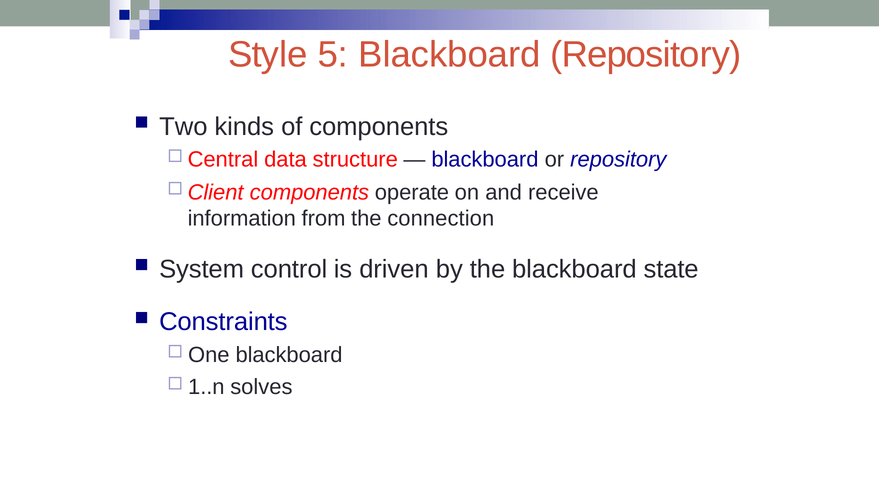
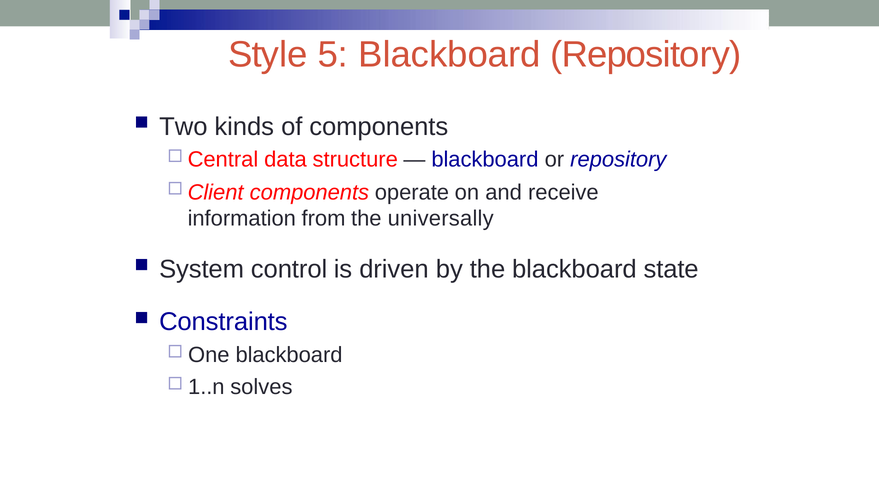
connection: connection -> universally
